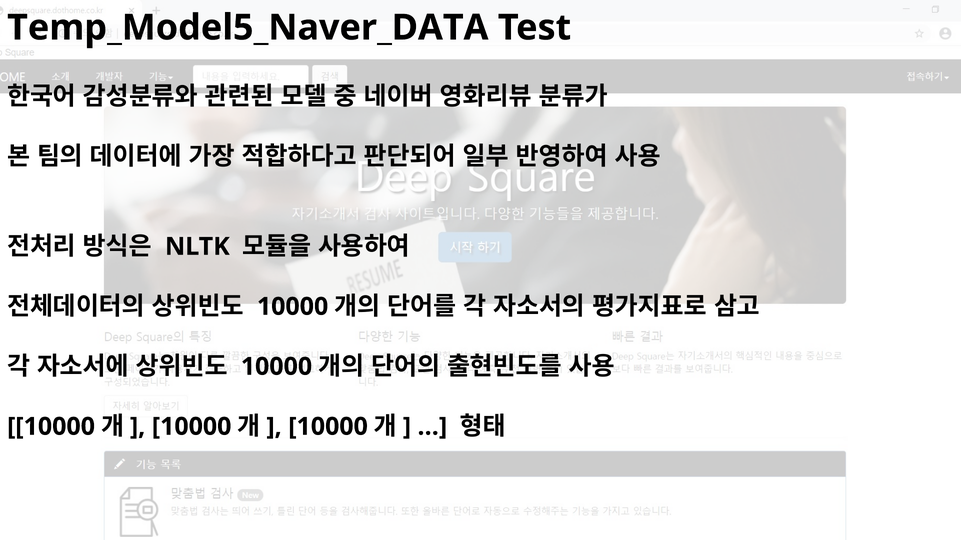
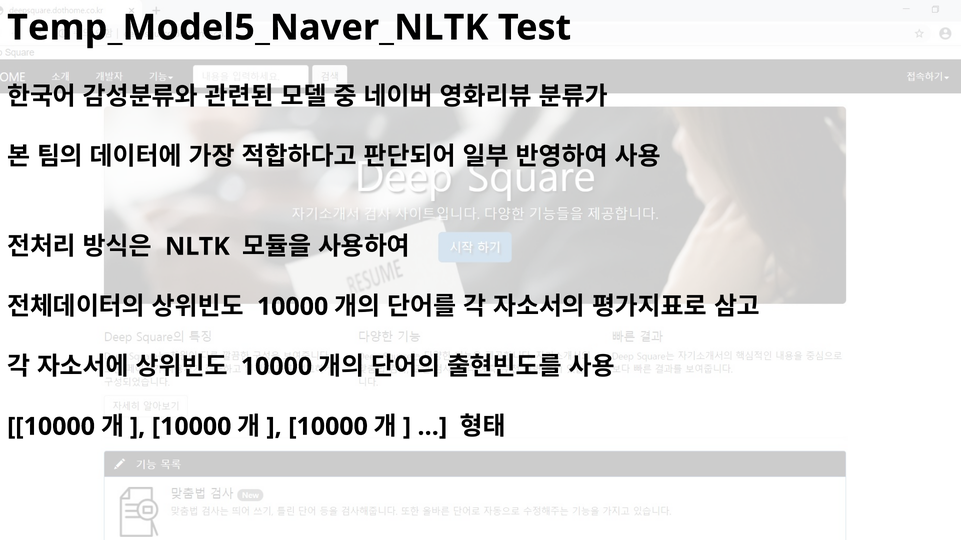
Temp_Model5_Naver_DATA: Temp_Model5_Naver_DATA -> Temp_Model5_Naver_NLTK
